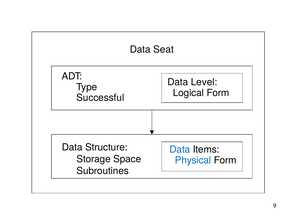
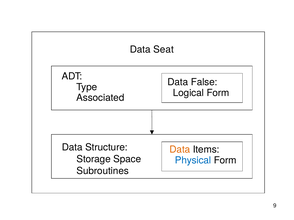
Level: Level -> False
Successful: Successful -> Associated
Data at (180, 150) colour: blue -> orange
